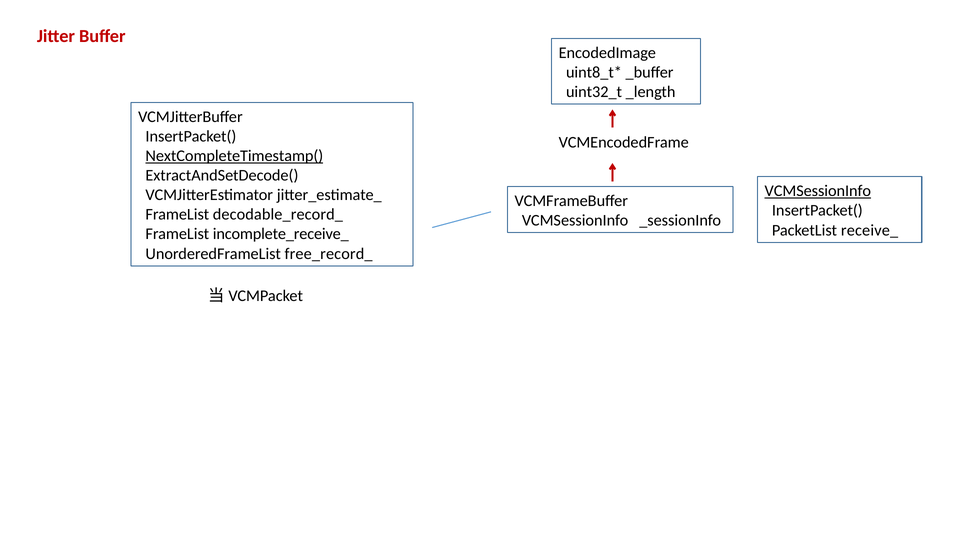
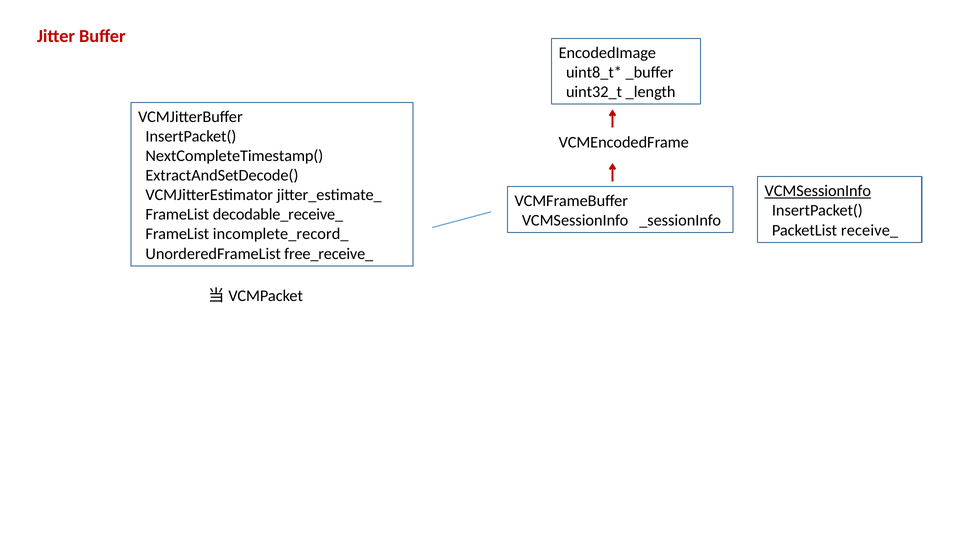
NextCompleteTimestamp( underline: present -> none
decodable_record_: decodable_record_ -> decodable_receive_
incomplete_receive_: incomplete_receive_ -> incomplete_record_
free_record_: free_record_ -> free_receive_
